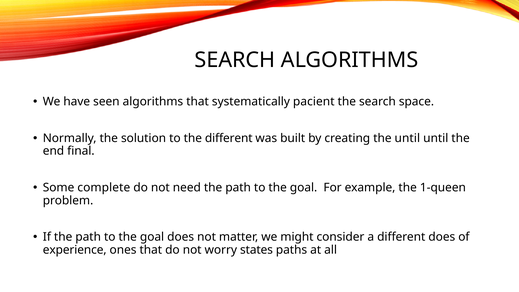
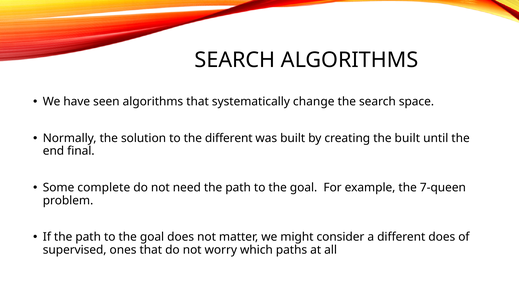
pacient: pacient -> change
the until: until -> built
1-queen: 1-queen -> 7-queen
experience: experience -> supervised
states: states -> which
